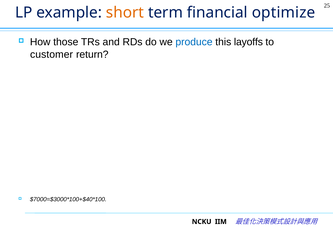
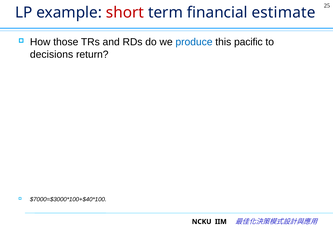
short colour: orange -> red
optimize: optimize -> estimate
layoffs: layoffs -> pacific
customer: customer -> decisions
